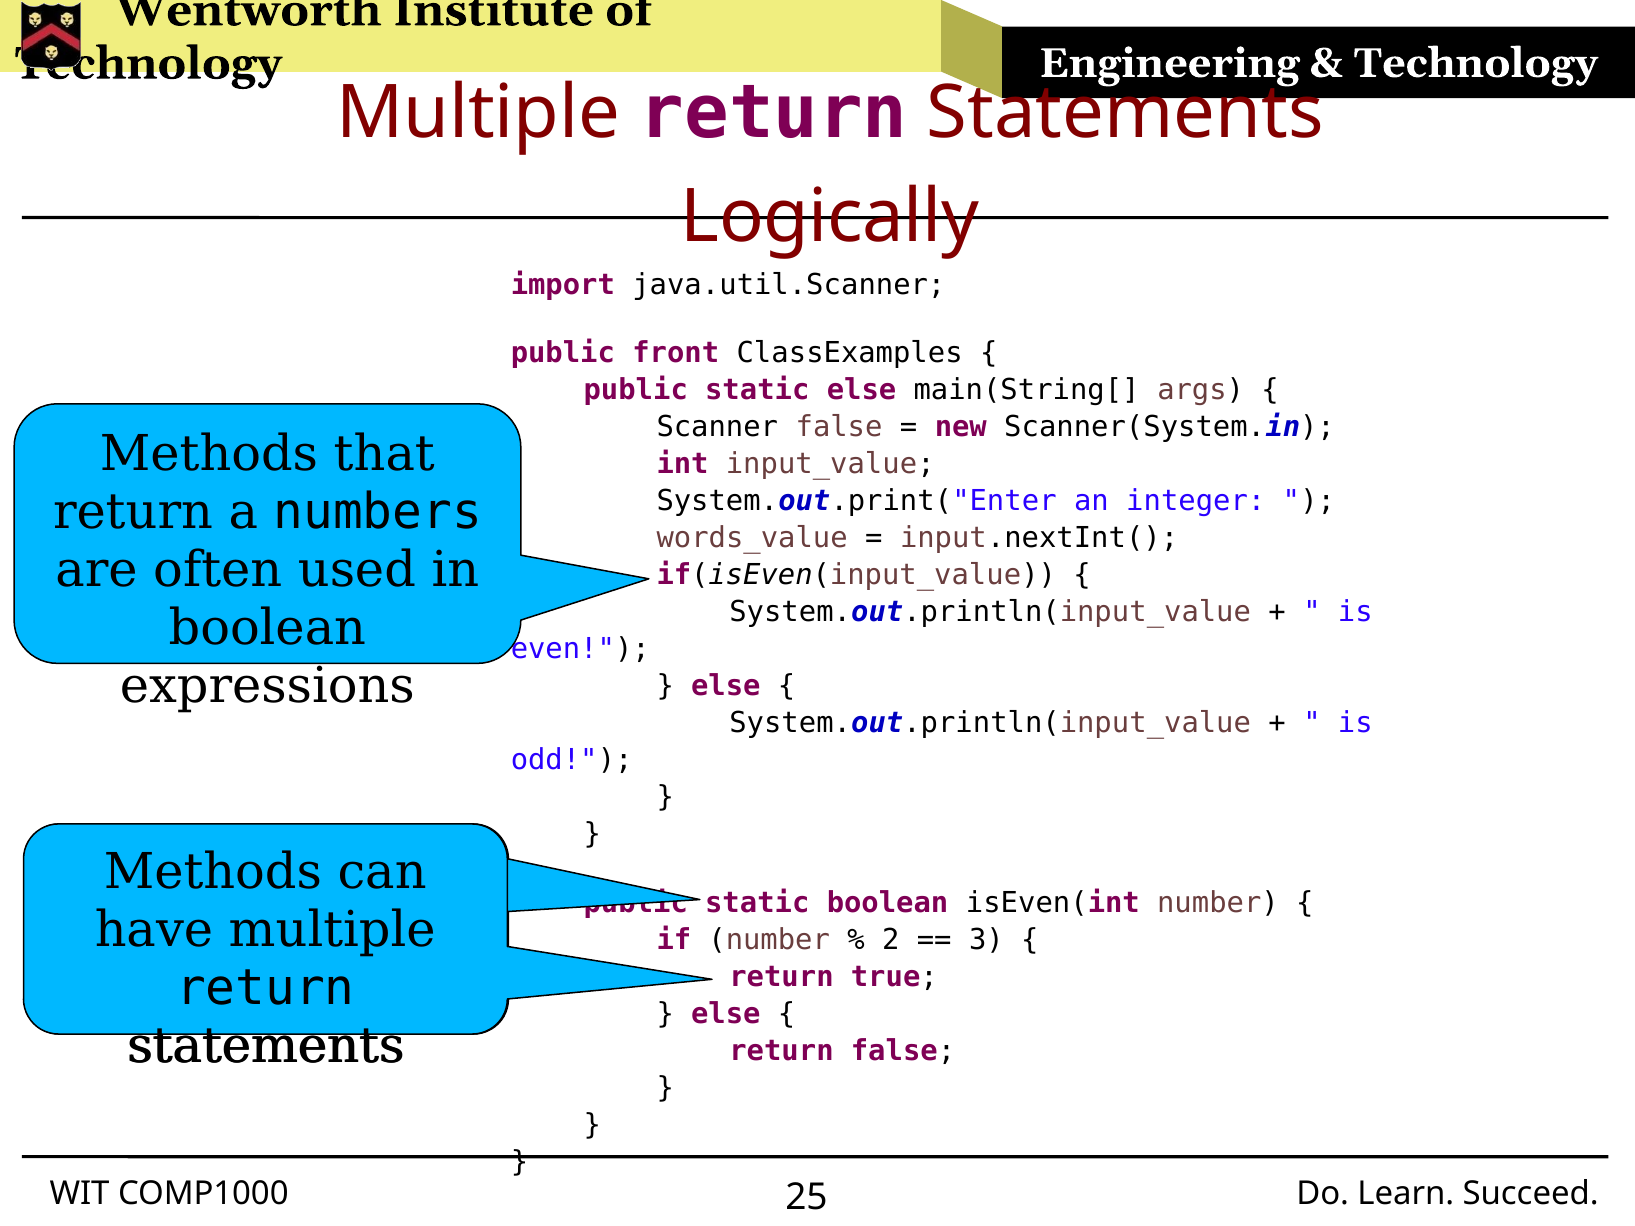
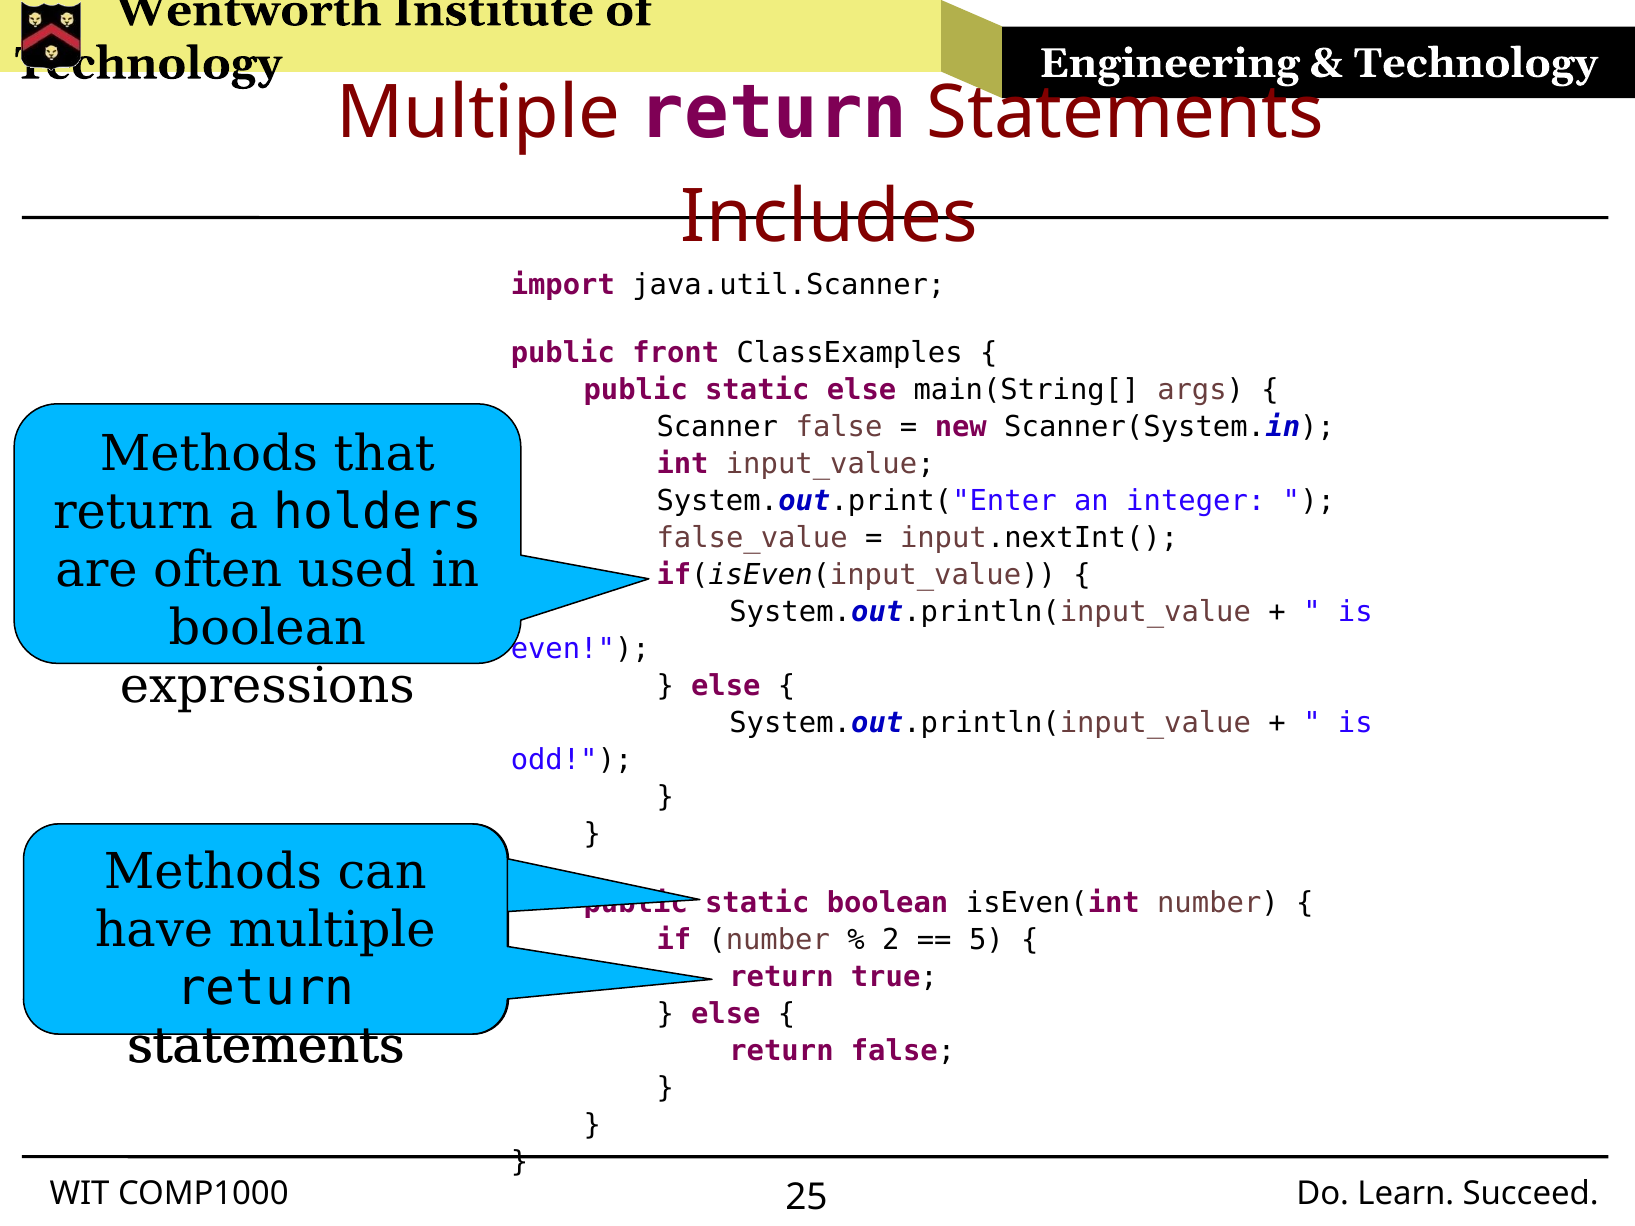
Logically: Logically -> Includes
numbers: numbers -> holders
words_value: words_value -> false_value
3: 3 -> 5
